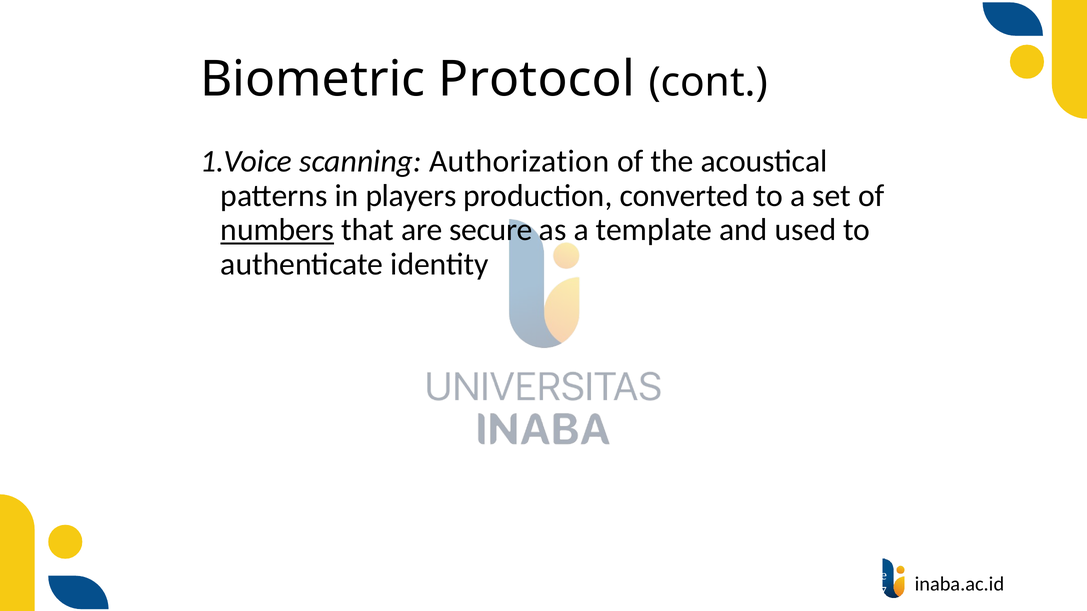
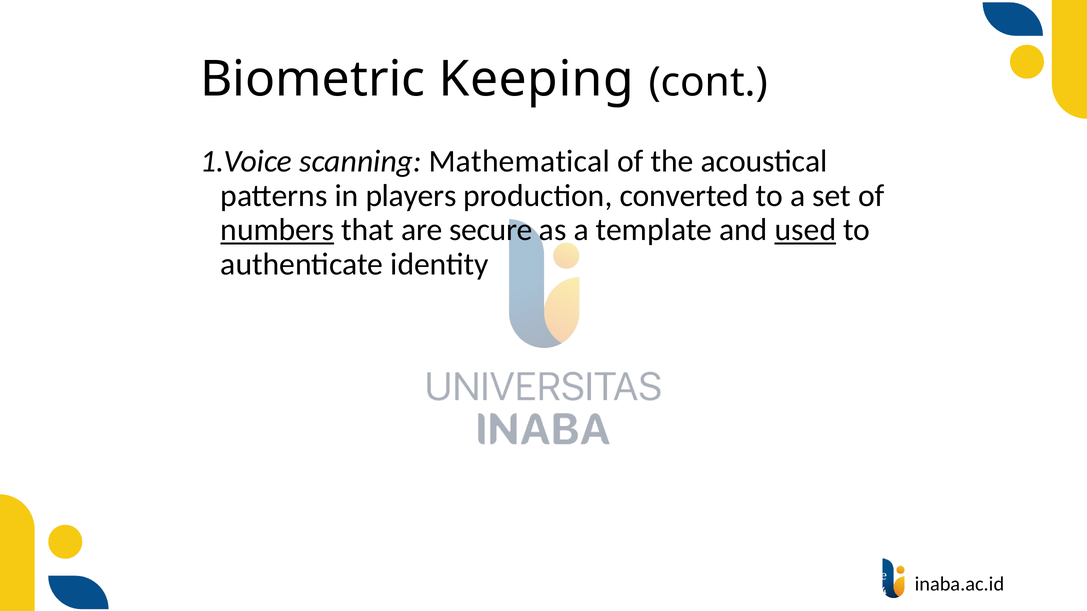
Protocol: Protocol -> Keeping
Authorization: Authorization -> Mathematical
used underline: none -> present
2027: 2027 -> 2084
